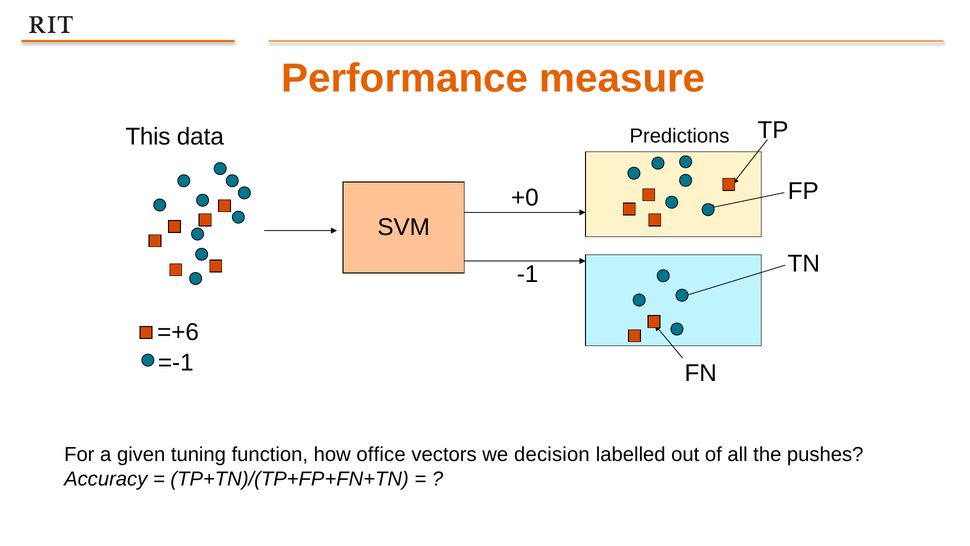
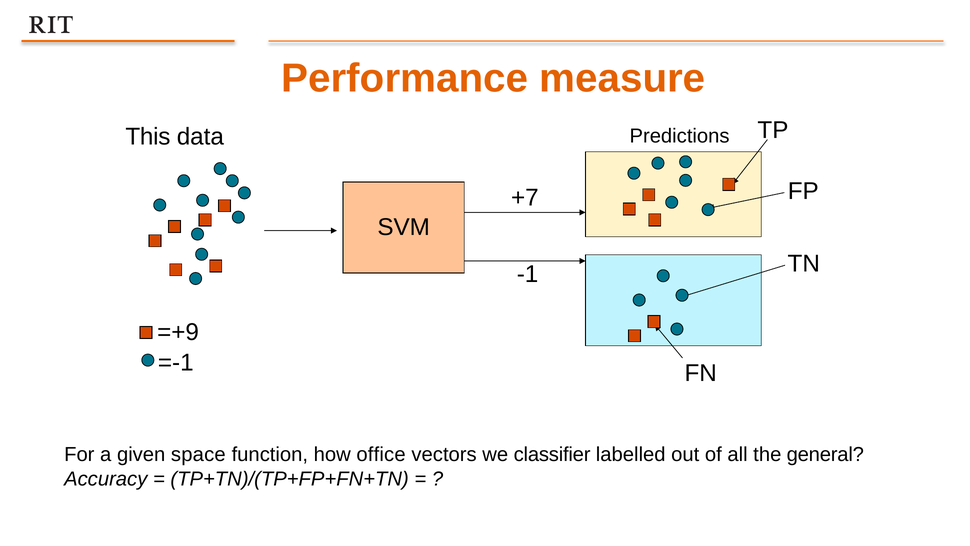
+0: +0 -> +7
=+6: =+6 -> =+9
tuning: tuning -> space
decision: decision -> classifier
pushes: pushes -> general
